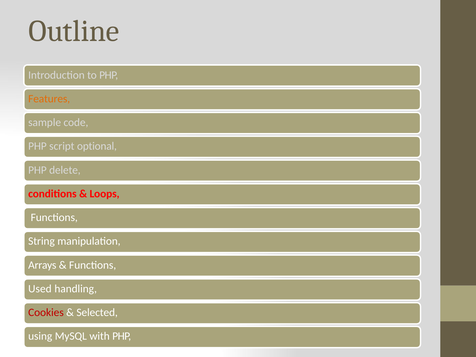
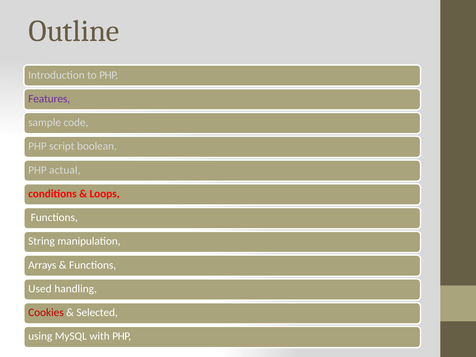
Features colour: orange -> purple
optional: optional -> boolean
delete: delete -> actual
